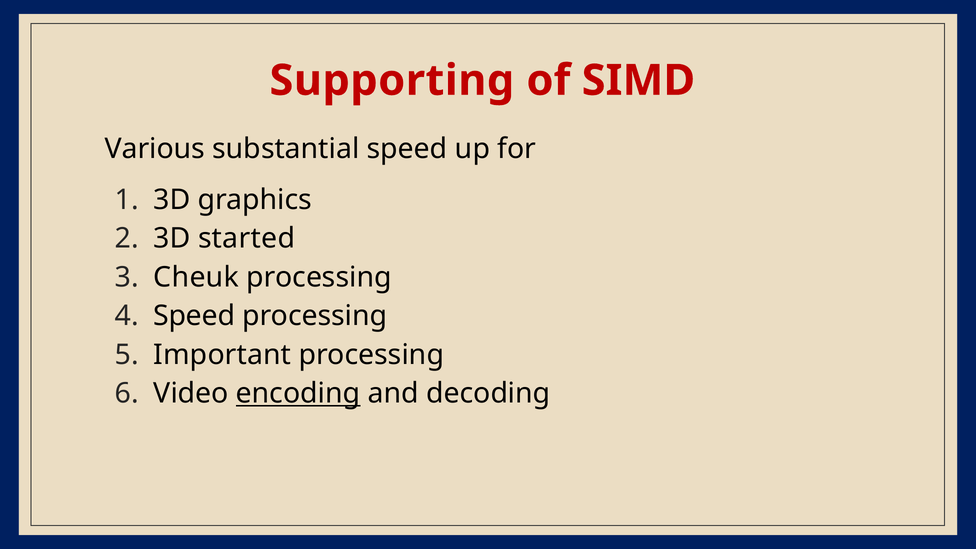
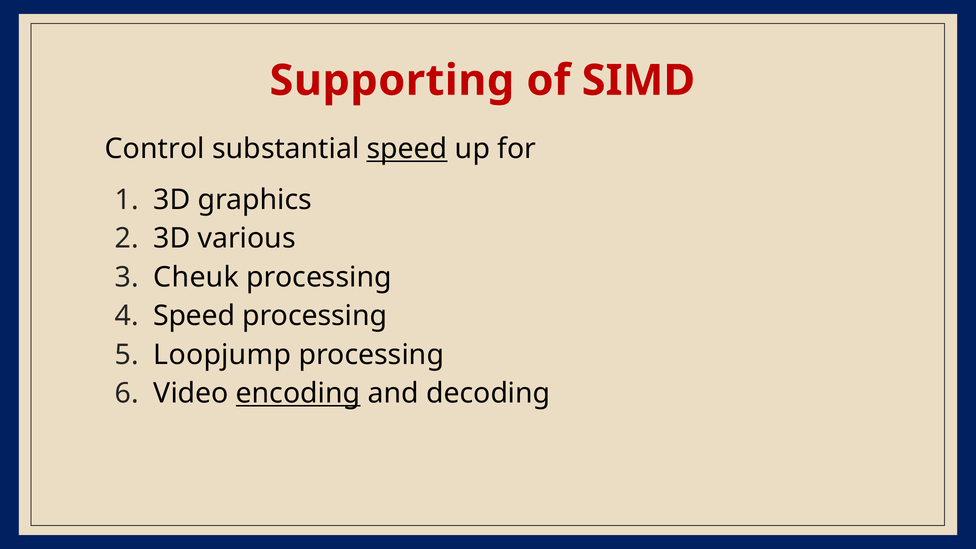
Various: Various -> Control
speed at (407, 149) underline: none -> present
started: started -> various
Important: Important -> Loopjump
